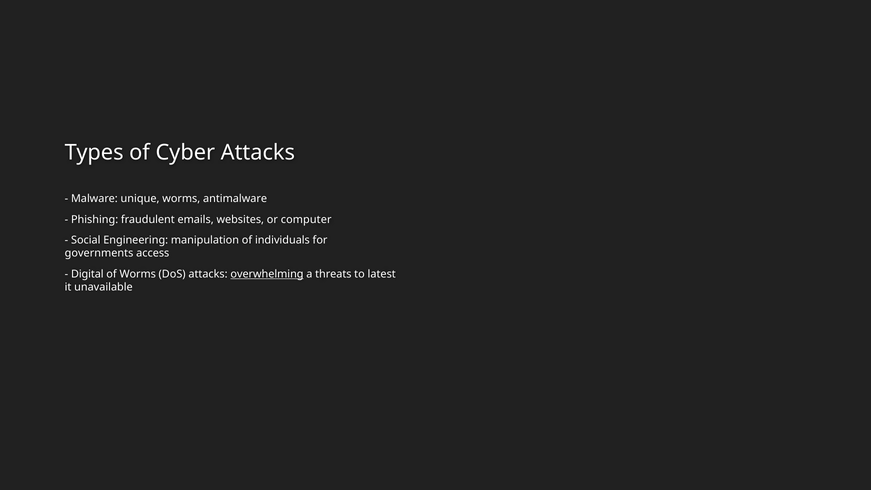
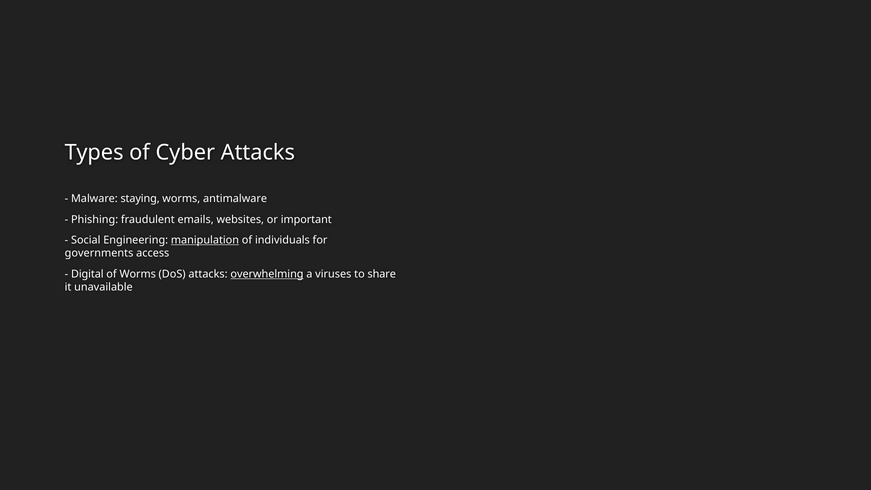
unique: unique -> staying
computer: computer -> important
manipulation underline: none -> present
threats: threats -> viruses
latest: latest -> share
